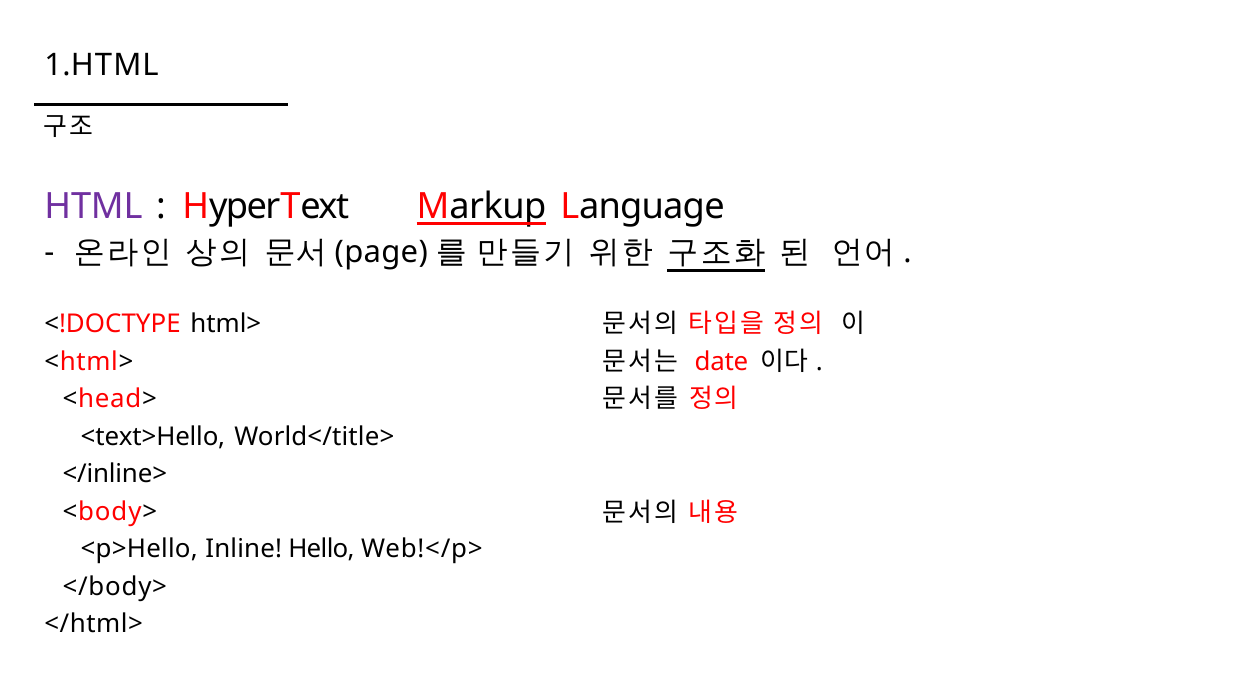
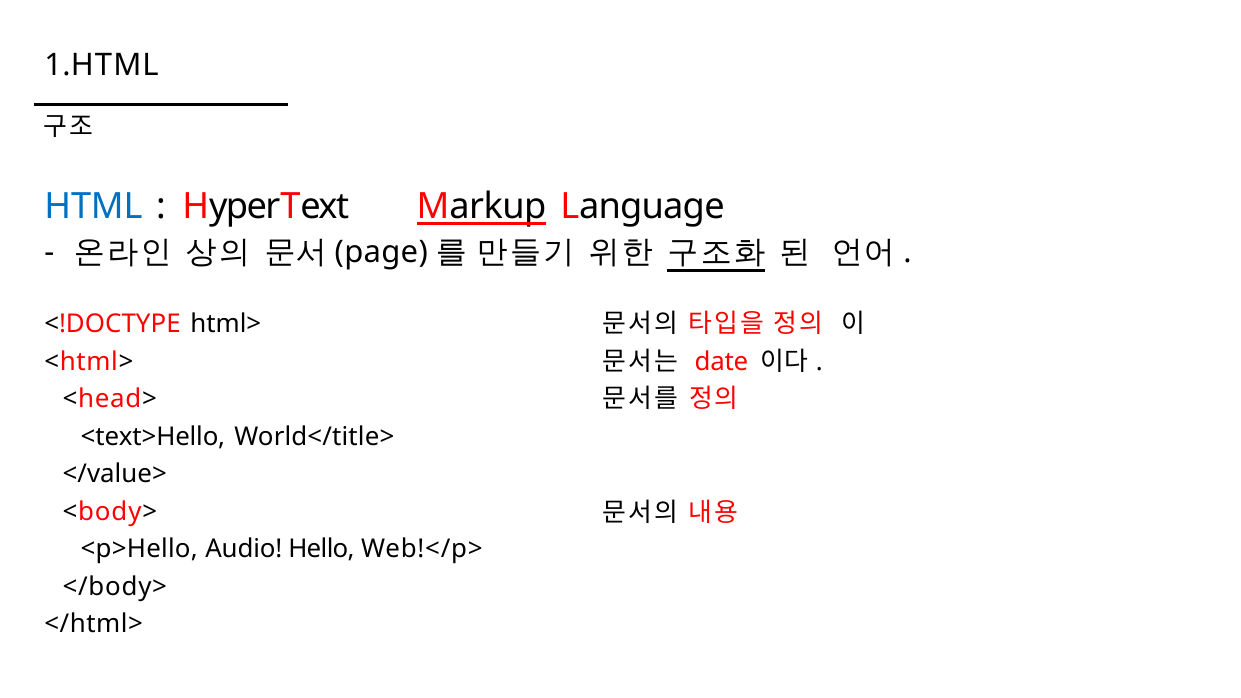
HTML colour: purple -> blue
</inline>: </inline> -> </value>
Inline: Inline -> Audio
